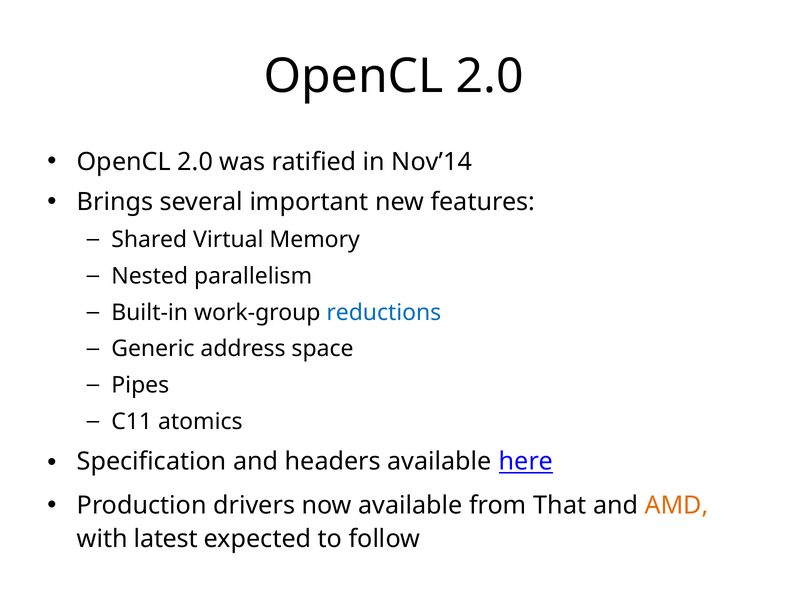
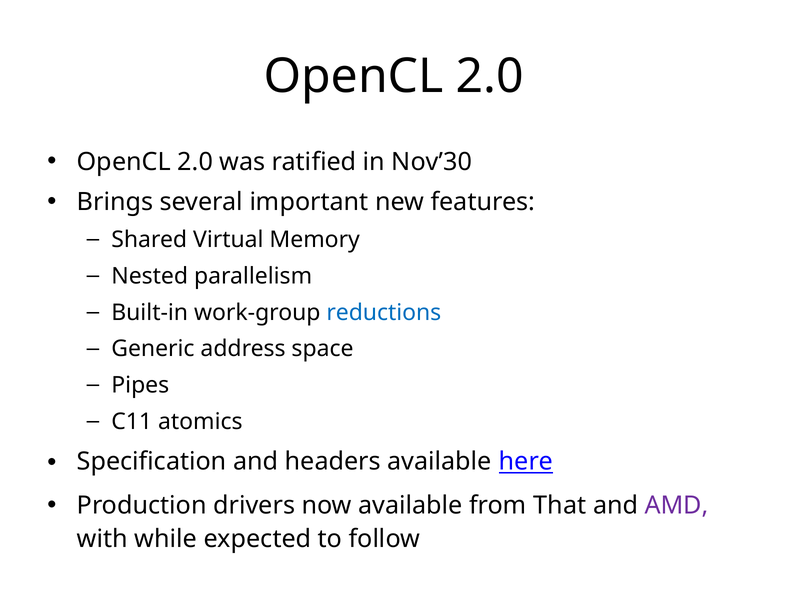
Nov’14: Nov’14 -> Nov’30
AMD colour: orange -> purple
latest: latest -> while
